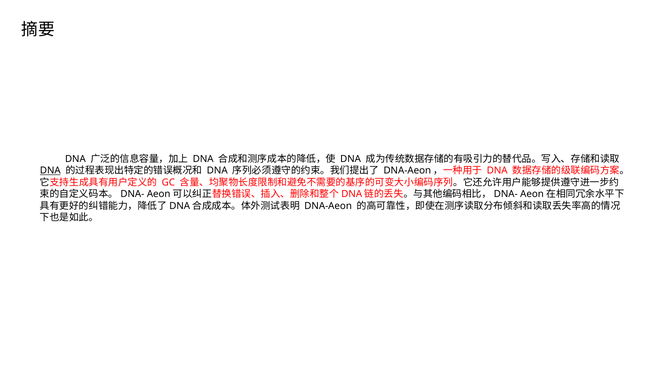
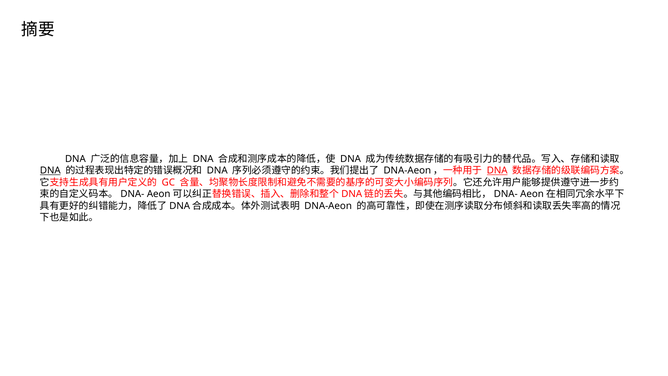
DNA at (497, 171) underline: none -> present
